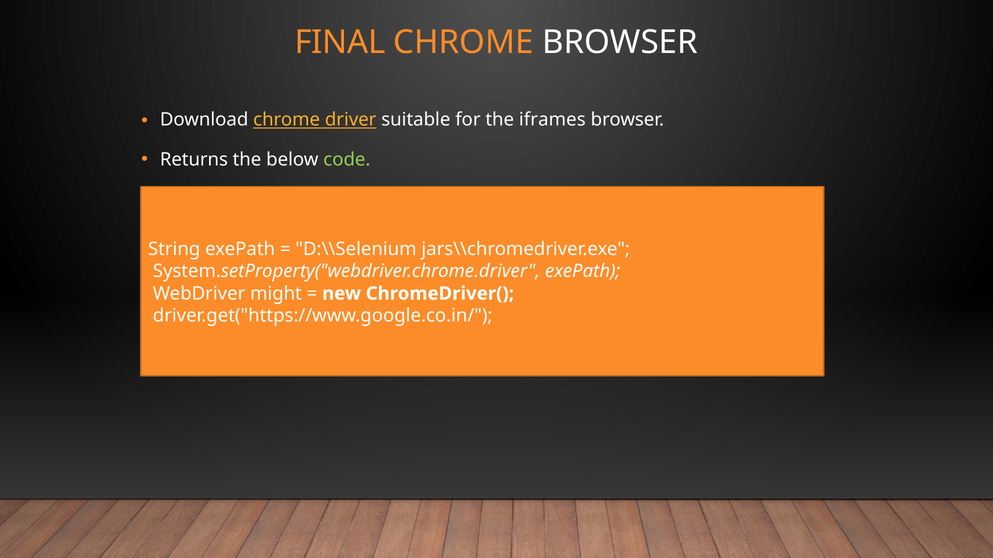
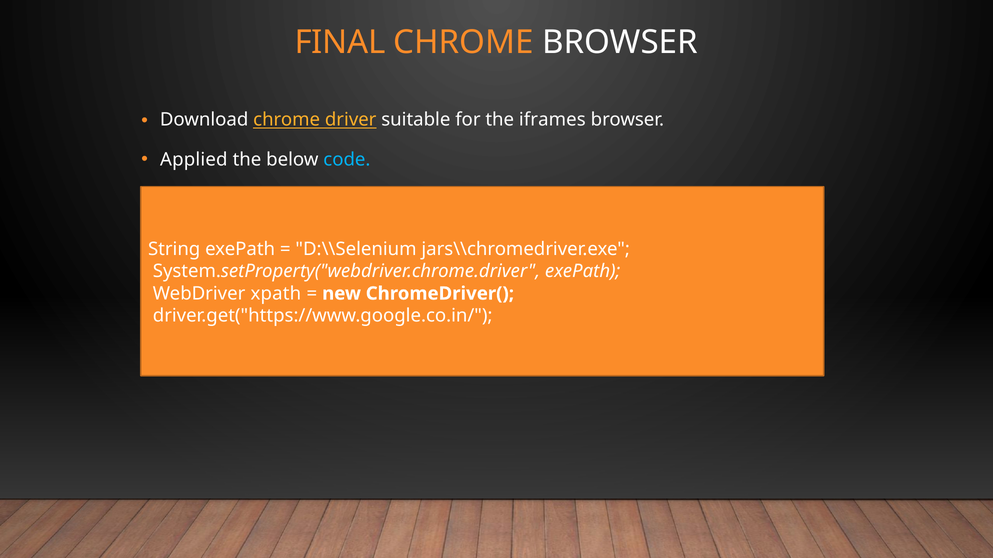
Returns: Returns -> Applied
code colour: light green -> light blue
might: might -> xpath
